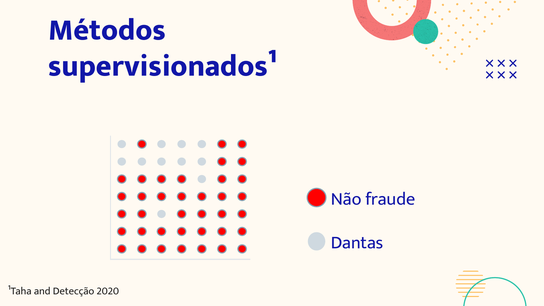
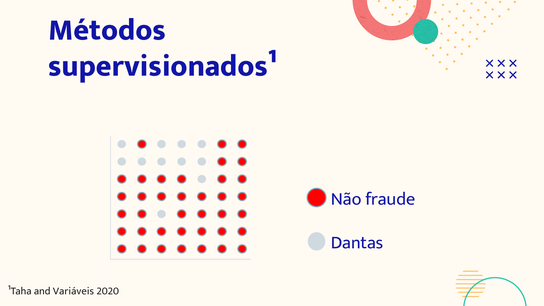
Detecção: Detecção -> Variáveis
